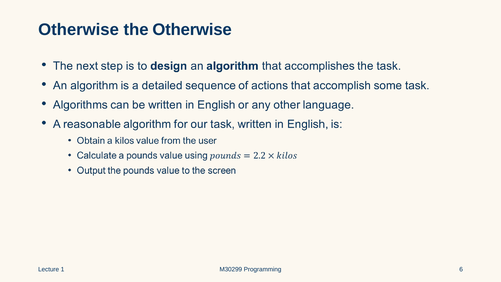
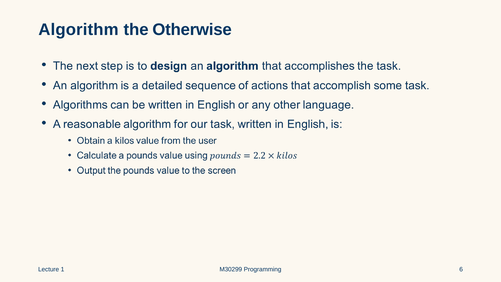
Otherwise at (79, 30): Otherwise -> Algorithm
